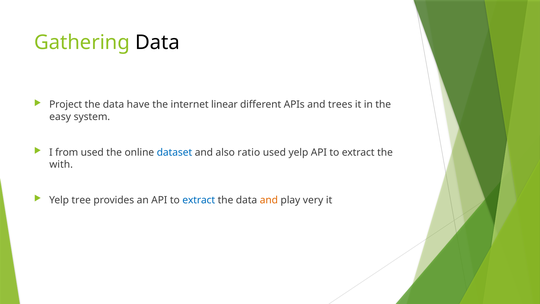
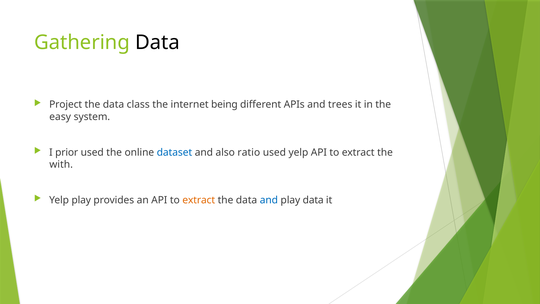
have: have -> class
linear: linear -> being
from: from -> prior
Yelp tree: tree -> play
extract at (199, 200) colour: blue -> orange
and at (269, 200) colour: orange -> blue
play very: very -> data
